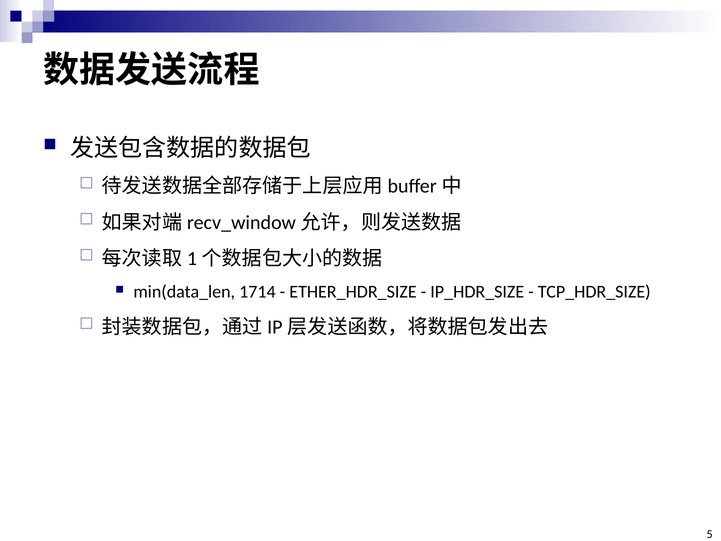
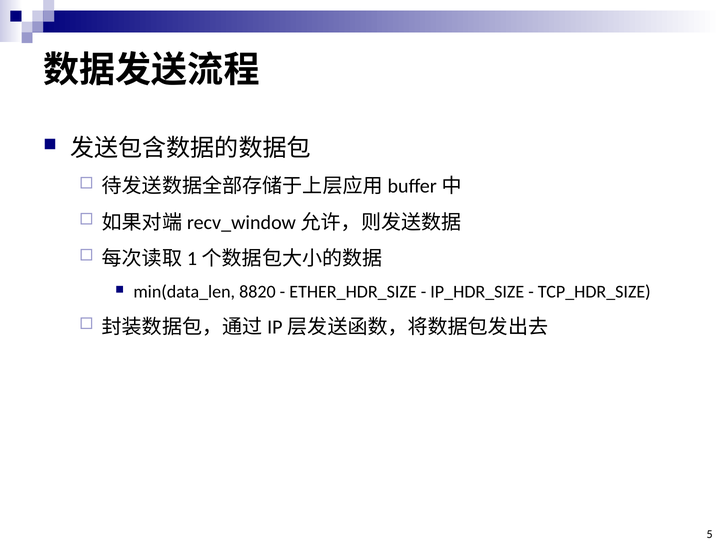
1714: 1714 -> 8820
